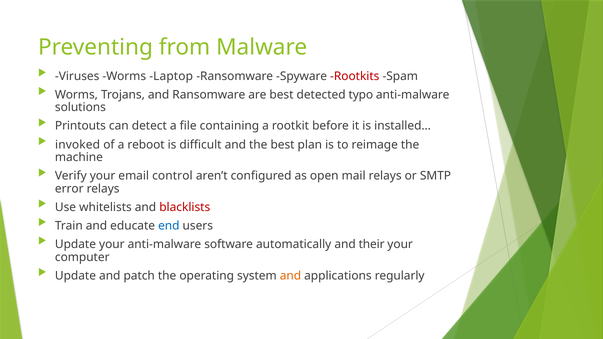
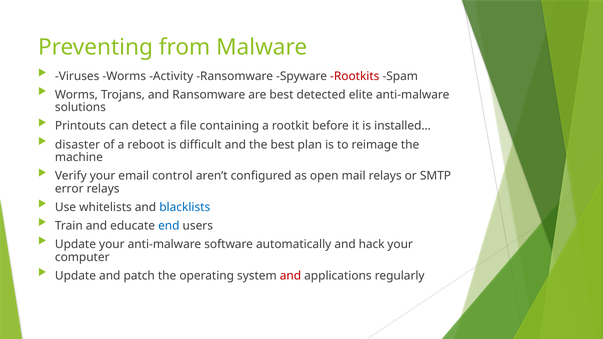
Laptop: Laptop -> Activity
typo: typo -> elite
invoked: invoked -> disaster
blacklists colour: red -> blue
their: their -> hack
and at (290, 276) colour: orange -> red
